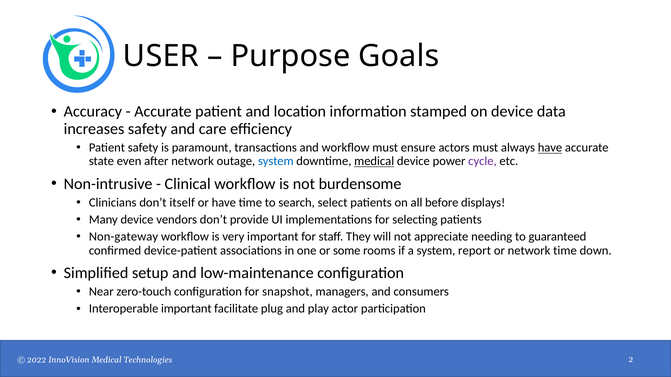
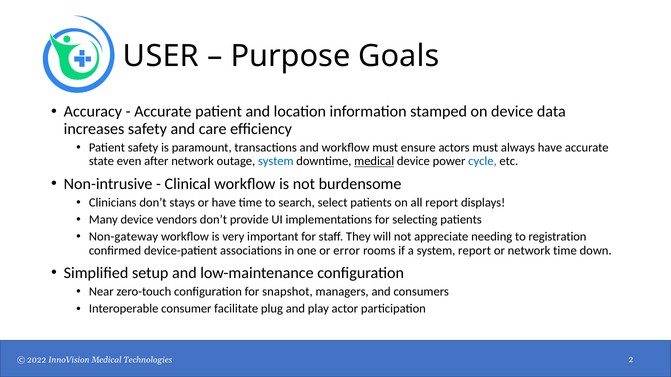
have at (550, 148) underline: present -> none
cycle colour: purple -> blue
itself: itself -> stays
all before: before -> report
guaranteed: guaranteed -> registration
some: some -> error
Interoperable important: important -> consumer
